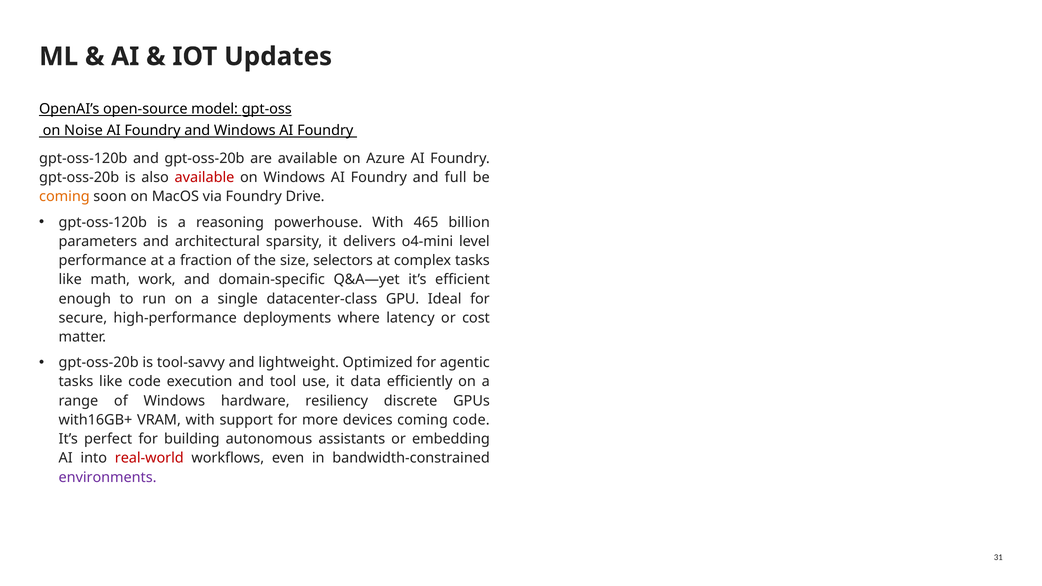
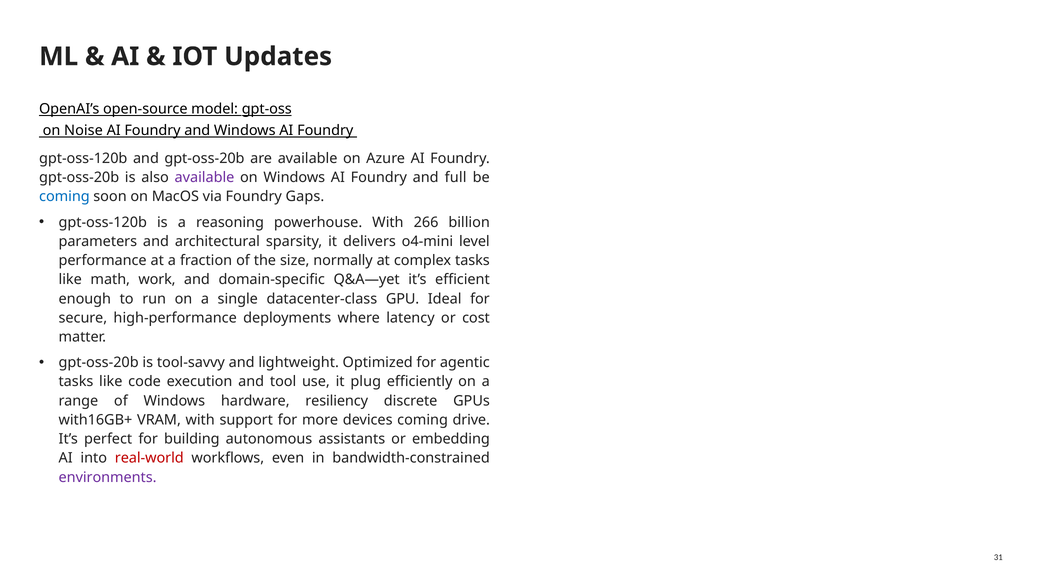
available at (205, 178) colour: red -> purple
coming at (64, 197) colour: orange -> blue
Drive: Drive -> Gaps
465: 465 -> 266
selectors: selectors -> normally
data: data -> plug
coming code: code -> drive
